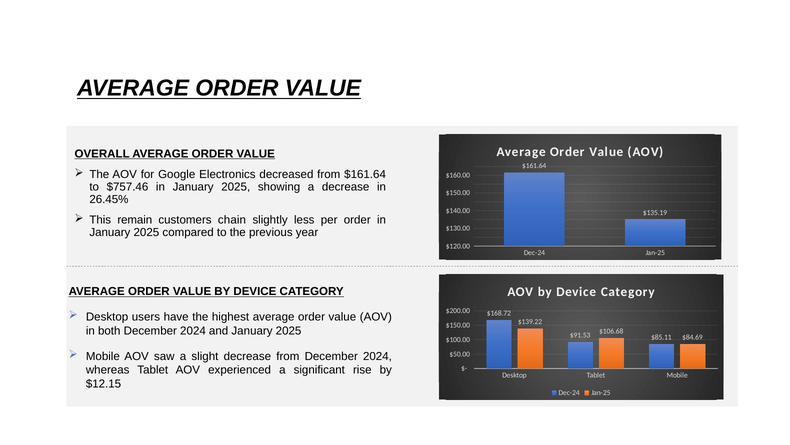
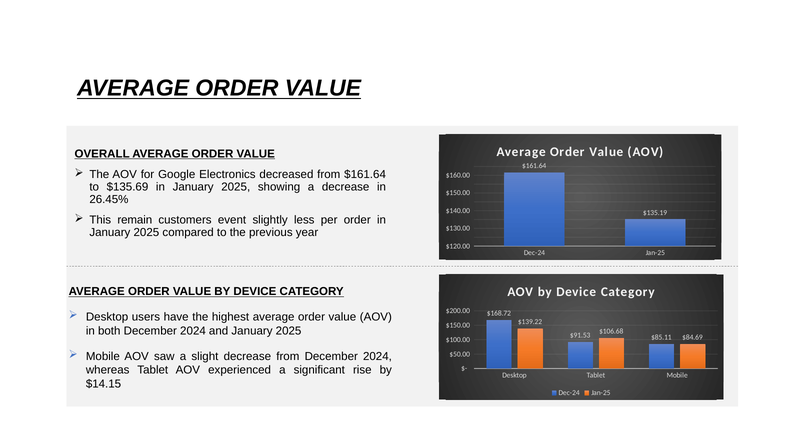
$757.46: $757.46 -> $135.69
chain: chain -> event
$12.15: $12.15 -> $14.15
